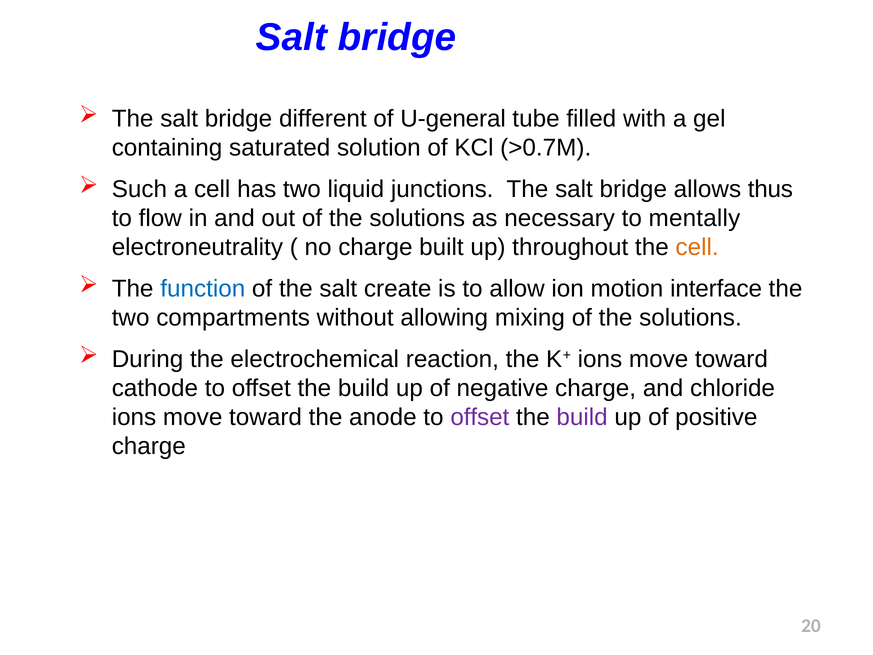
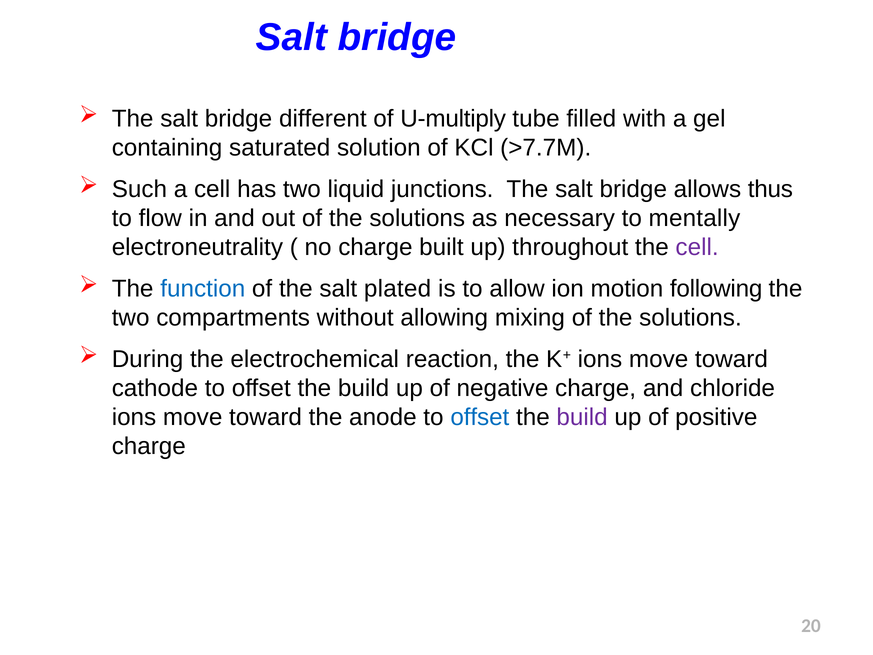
U-general: U-general -> U-multiply
>0.7M: >0.7M -> >7.7M
cell at (697, 247) colour: orange -> purple
create: create -> plated
interface: interface -> following
offset at (480, 417) colour: purple -> blue
